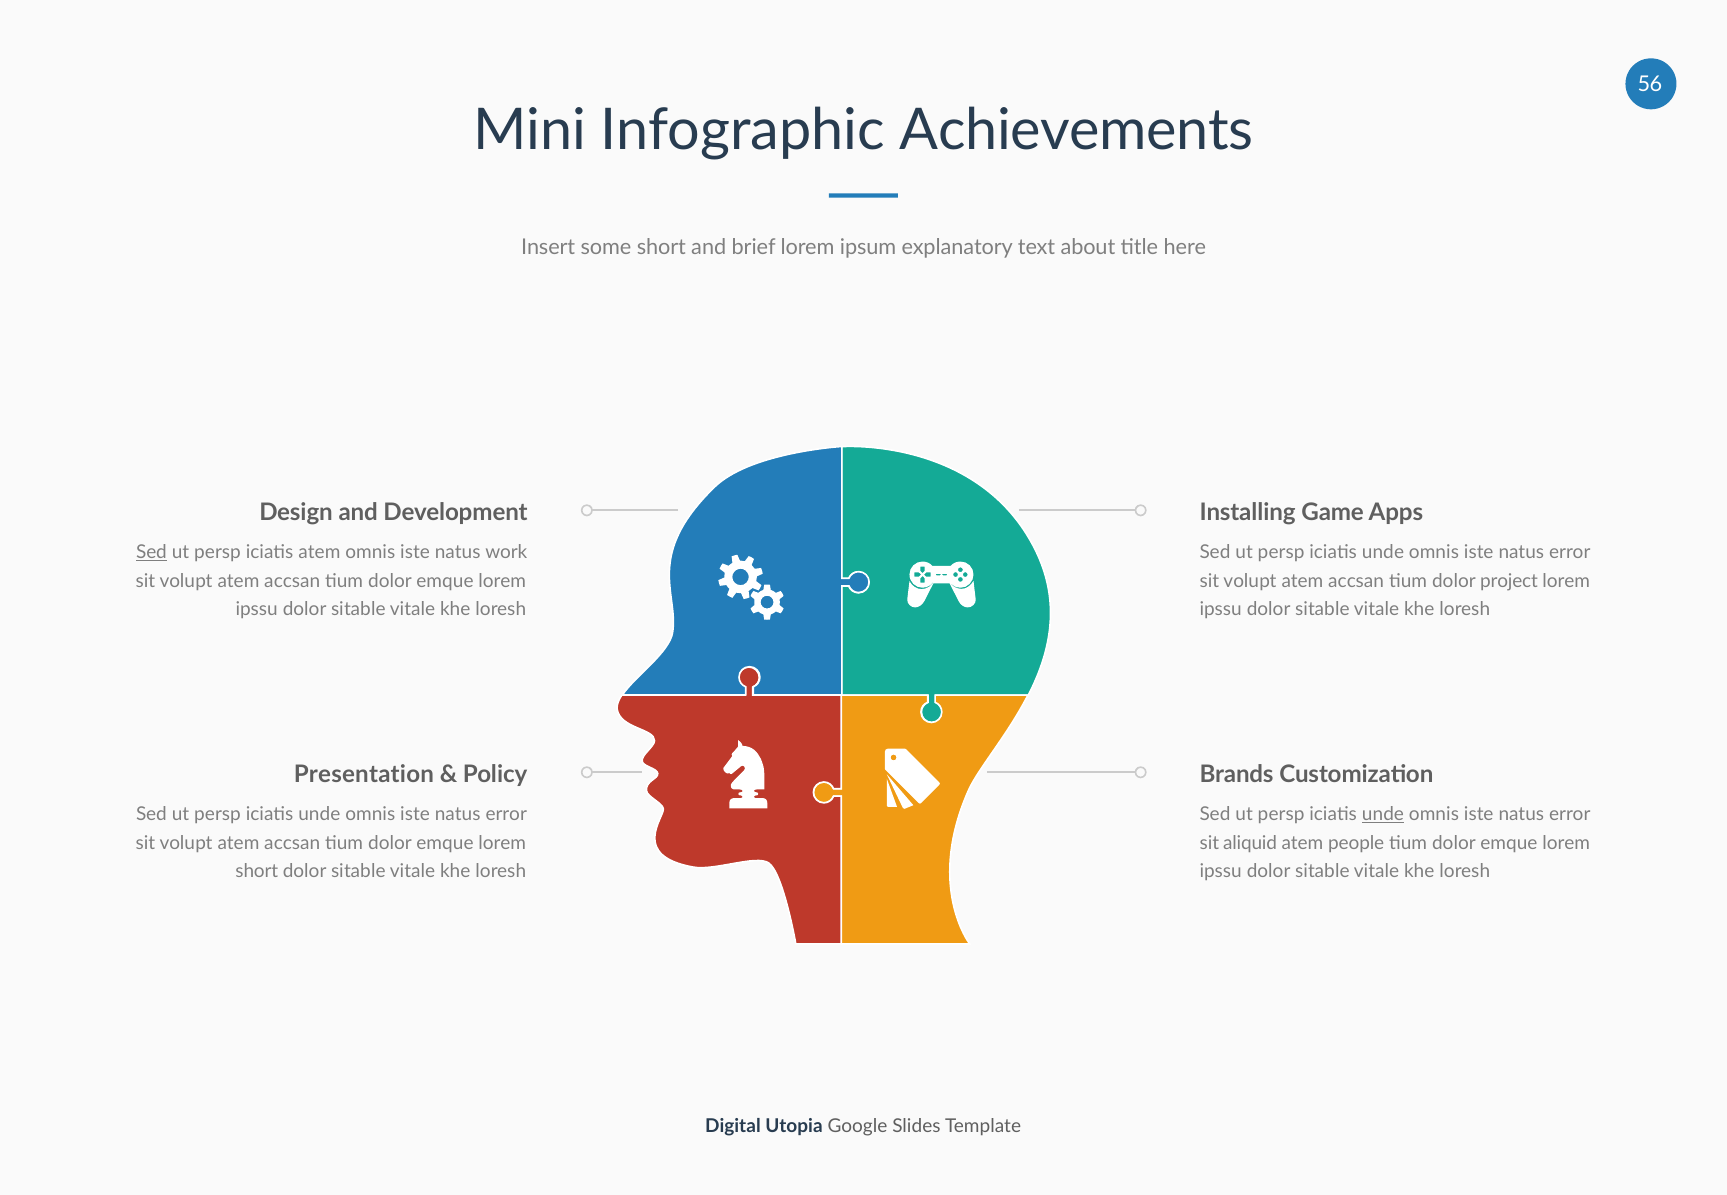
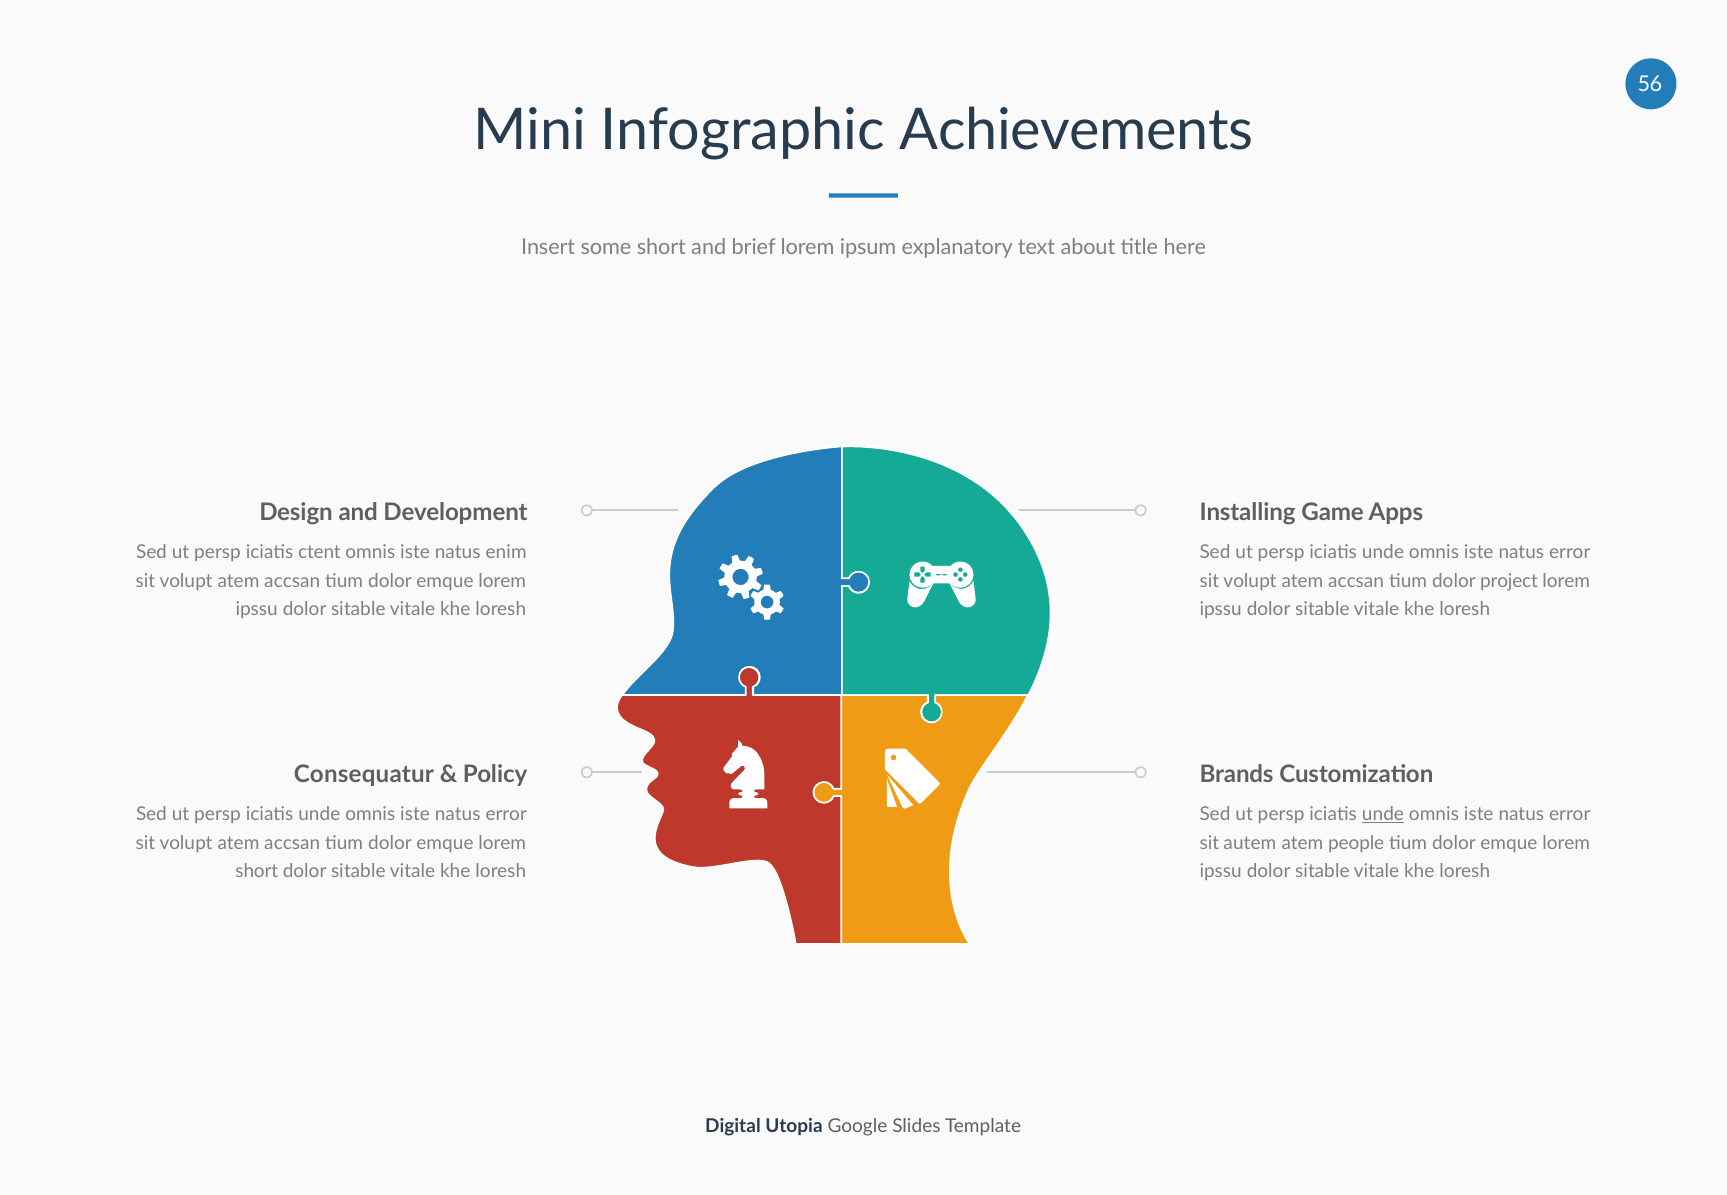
Sed at (151, 552) underline: present -> none
iciatis atem: atem -> ctent
work: work -> enim
Presentation: Presentation -> Consequatur
aliquid: aliquid -> autem
